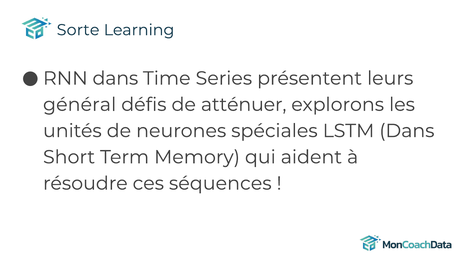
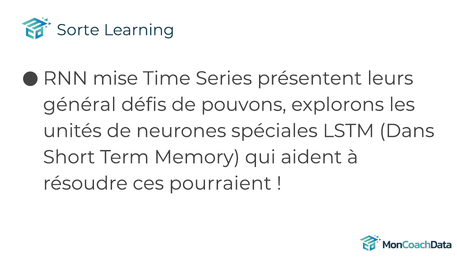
RNN dans: dans -> mise
atténuer: atténuer -> pouvons
séquences: séquences -> pourraient
